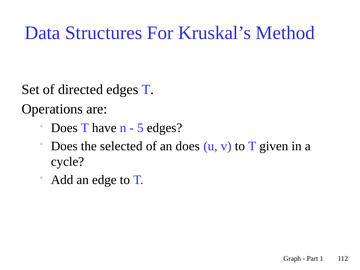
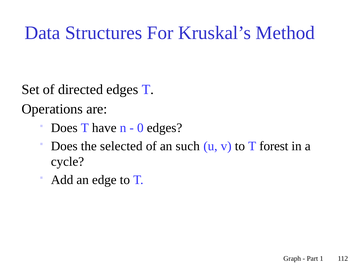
5: 5 -> 0
an does: does -> such
given: given -> forest
